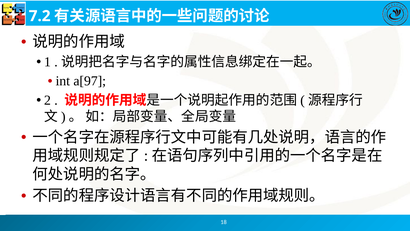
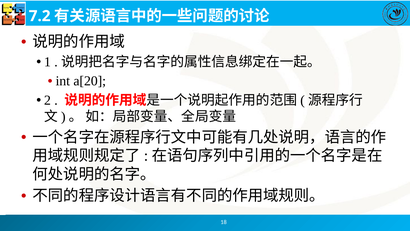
a[97: a[97 -> a[20
